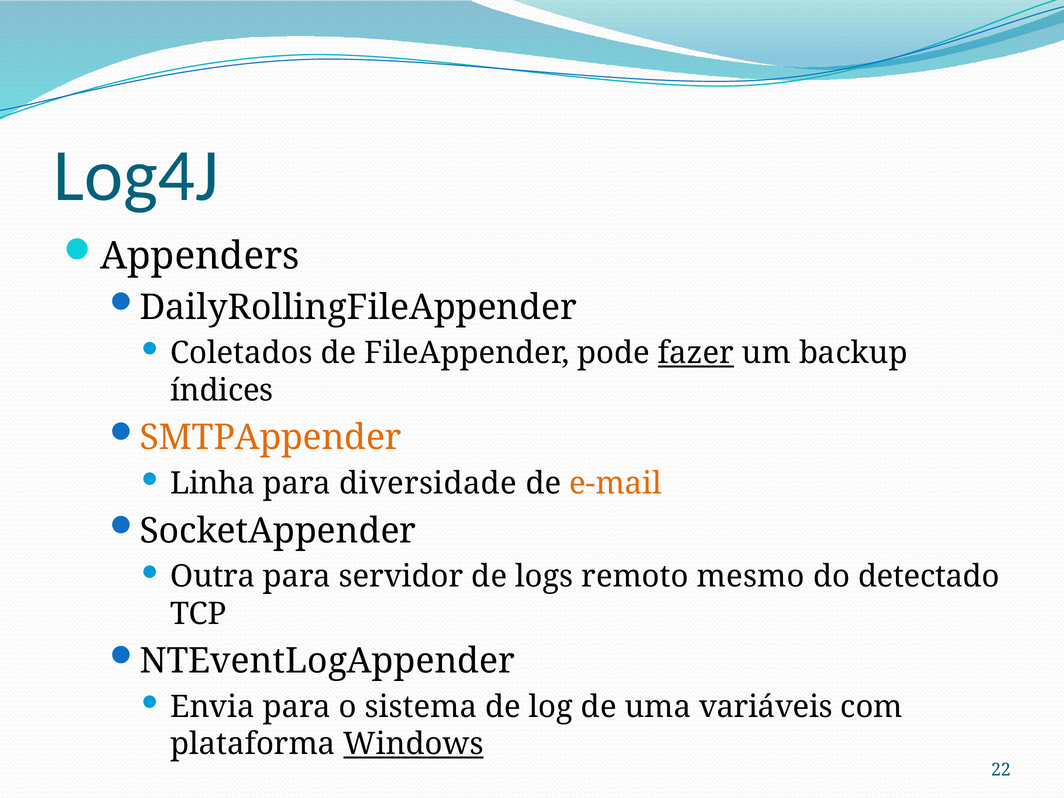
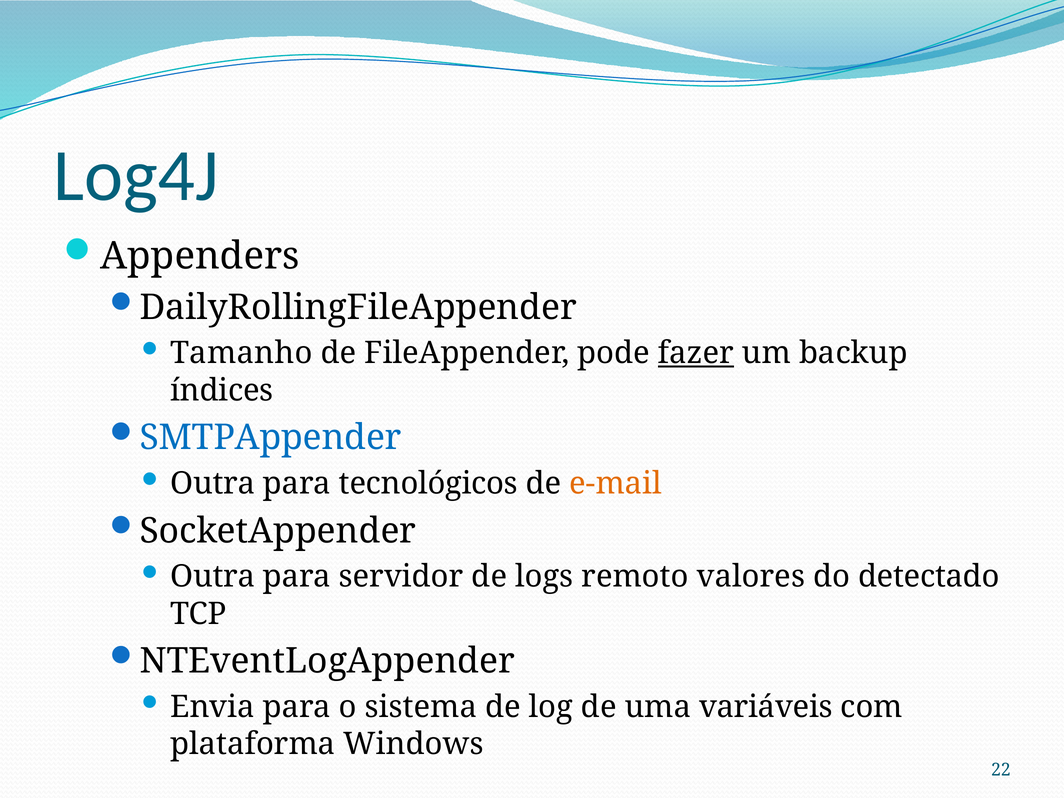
Coletados: Coletados -> Tamanho
SMTPAppender colour: orange -> blue
Linha at (213, 484): Linha -> Outra
diversidade: diversidade -> tecnológicos
mesmo: mesmo -> valores
Windows underline: present -> none
